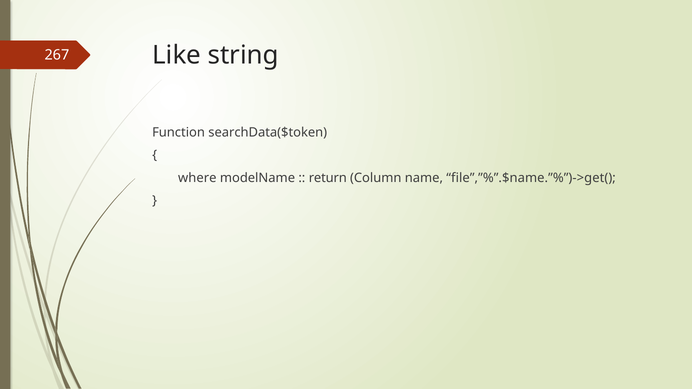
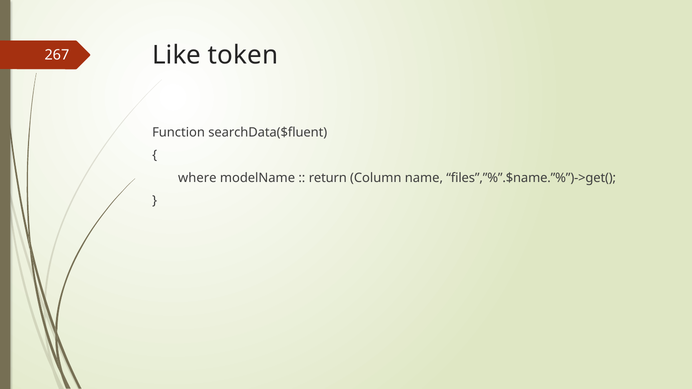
string: string -> token
searchData($token: searchData($token -> searchData($fluent
file”,”%”.$name.”%”)->get(: file”,”%”.$name.”%”)->get( -> files”,”%”.$name.”%”)->get(
